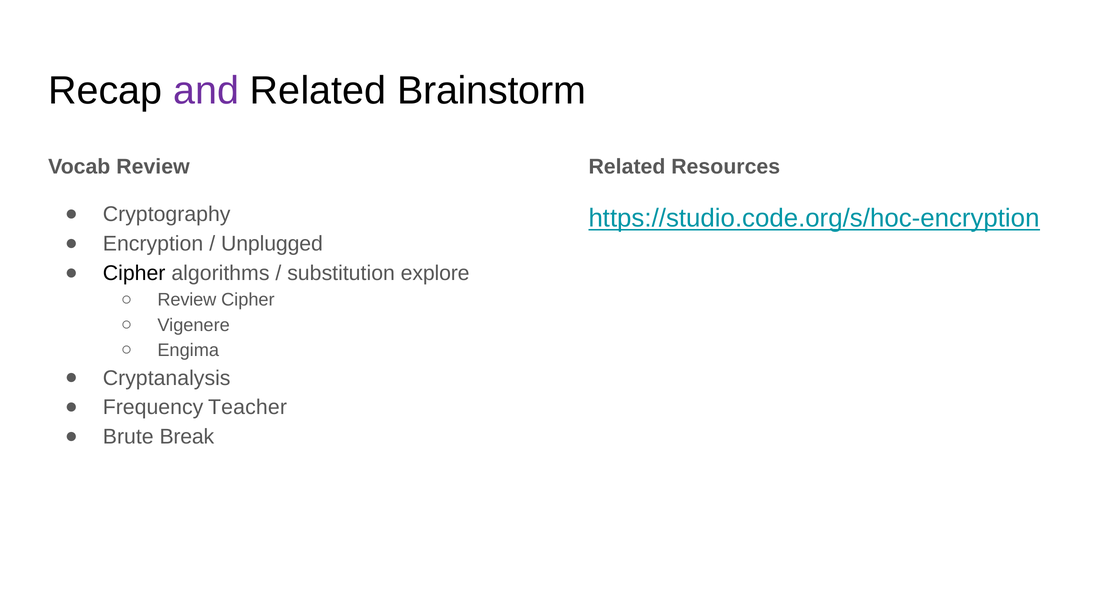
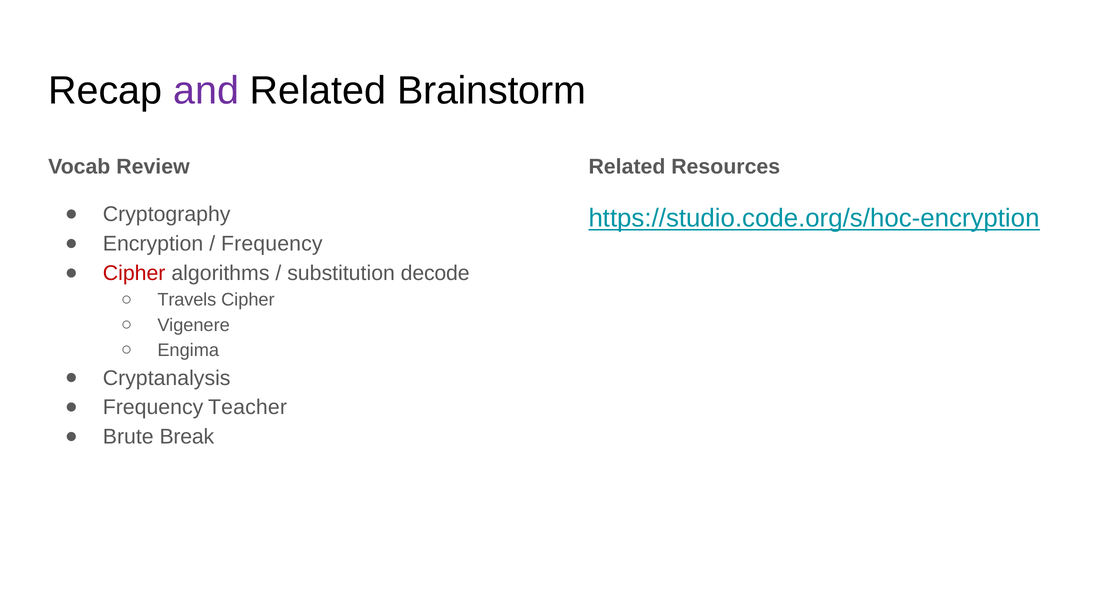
Unplugged at (272, 244): Unplugged -> Frequency
Cipher at (134, 273) colour: black -> red
explore: explore -> decode
Review at (187, 300): Review -> Travels
